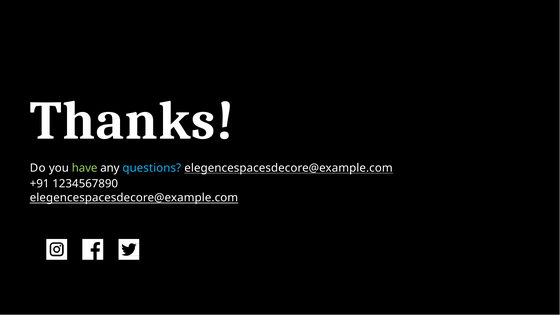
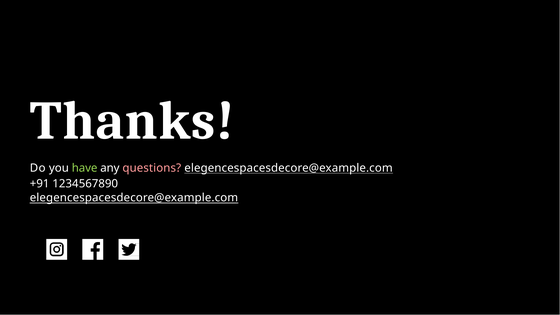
questions colour: light blue -> pink
